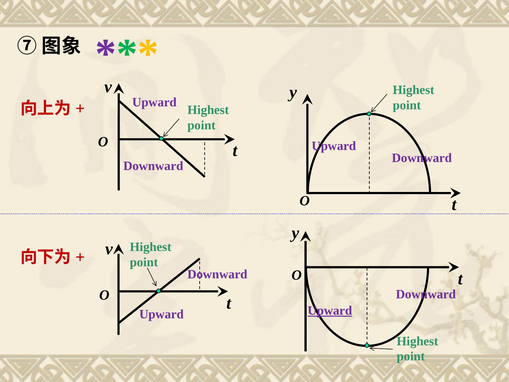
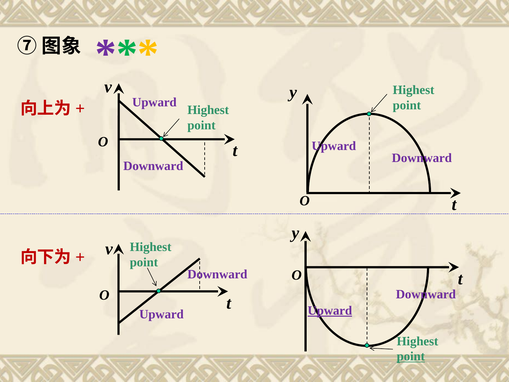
point at (411, 356) underline: none -> present
